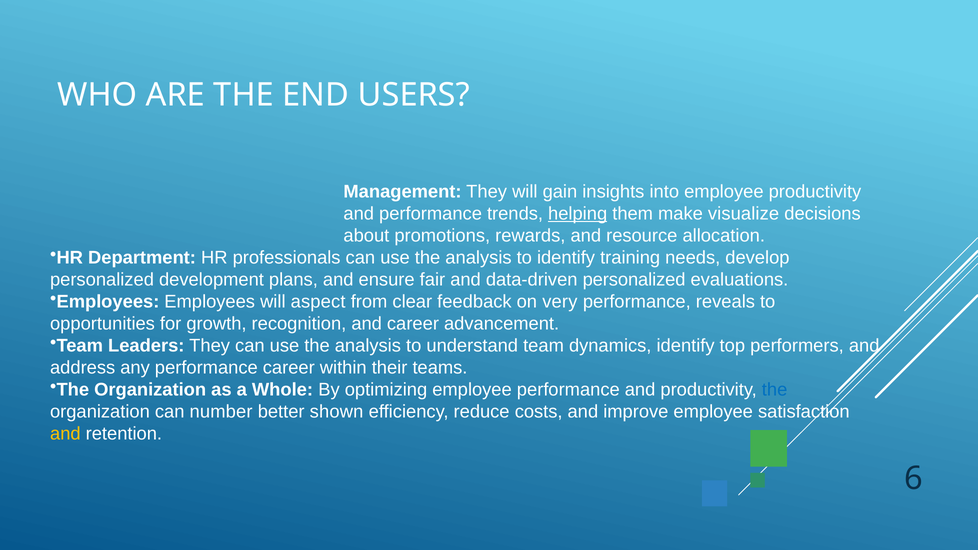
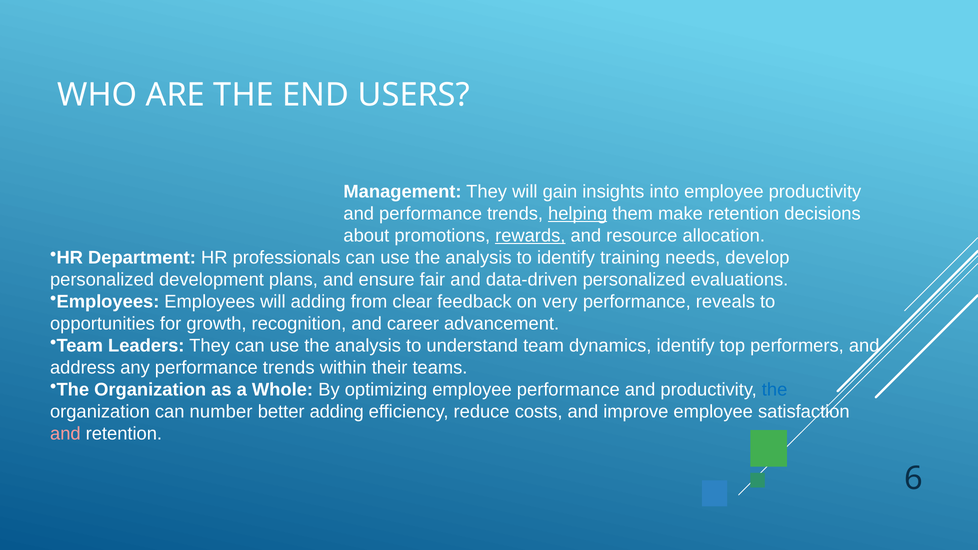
make visualize: visualize -> retention
rewards underline: none -> present
will aspect: aspect -> adding
any performance career: career -> trends
better shown: shown -> adding
and at (65, 434) colour: yellow -> pink
